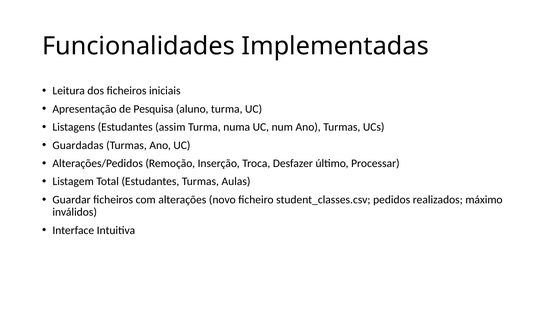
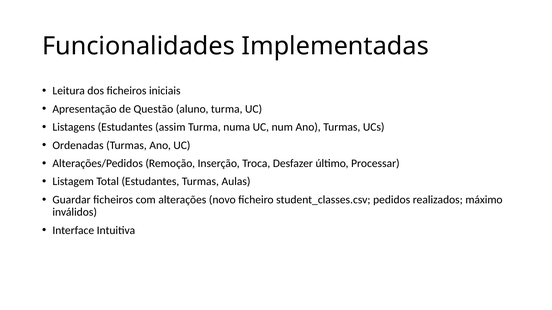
Pesquisa: Pesquisa -> Questão
Guardadas: Guardadas -> Ordenadas
